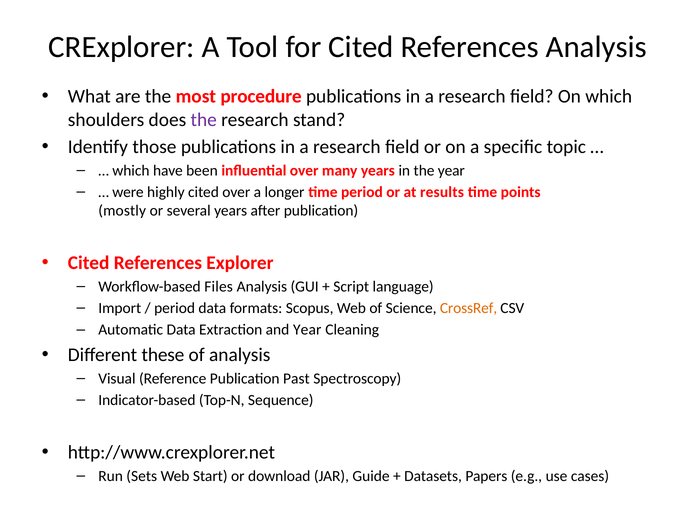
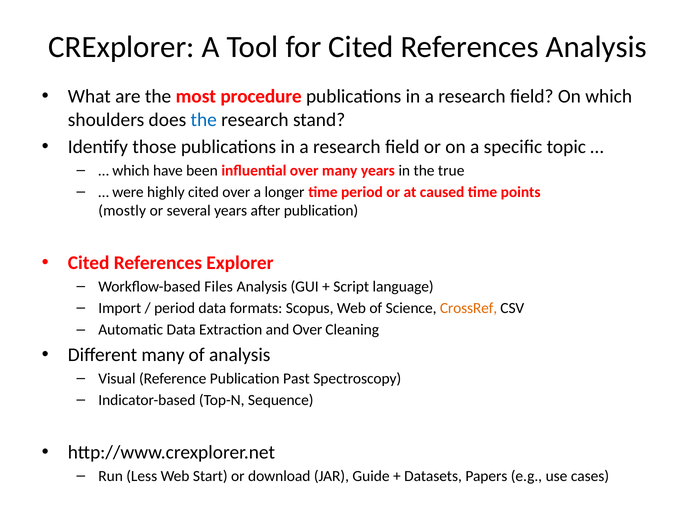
the at (204, 120) colour: purple -> blue
the year: year -> true
results: results -> caused
and Year: Year -> Over
Different these: these -> many
Sets: Sets -> Less
